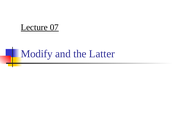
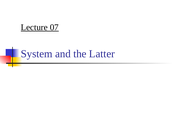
Modify: Modify -> System
